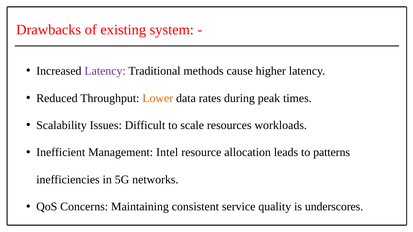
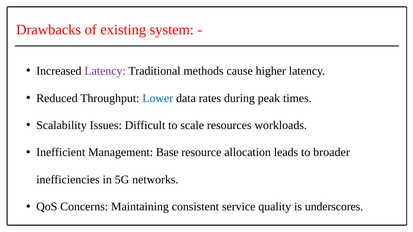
Lower colour: orange -> blue
Intel: Intel -> Base
patterns: patterns -> broader
